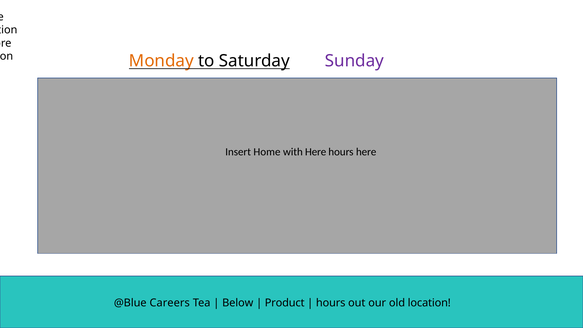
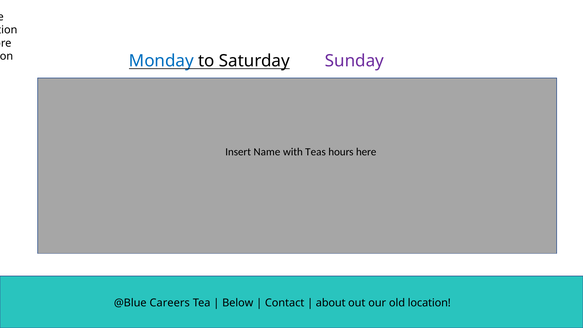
Monday colour: orange -> blue
Home: Home -> Name
with Here: Here -> Teas
Product: Product -> Contact
hours at (331, 303): hours -> about
